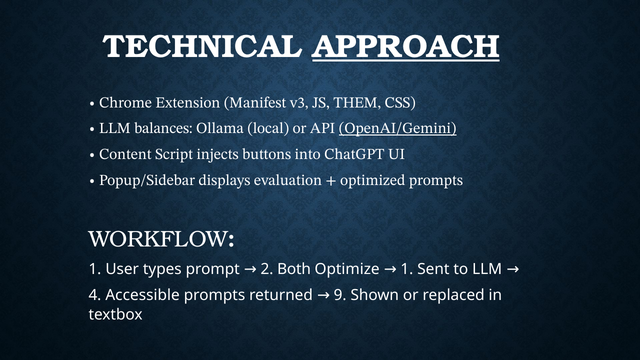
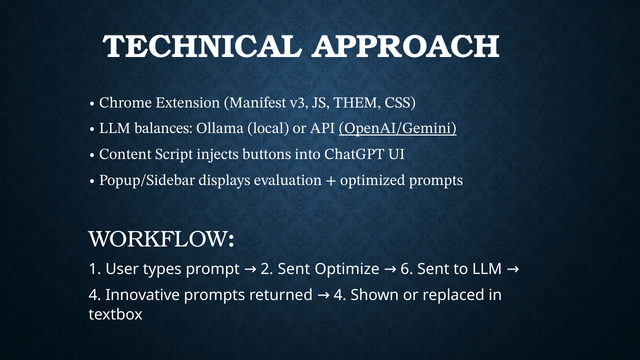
APPROACH underline: present -> none
2 Both: Both -> Sent
Optimize 1: 1 -> 6
Accessible: Accessible -> Innovative
returned 9: 9 -> 4
